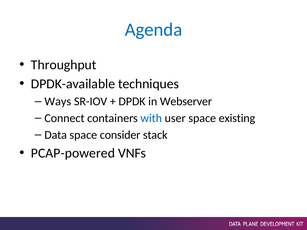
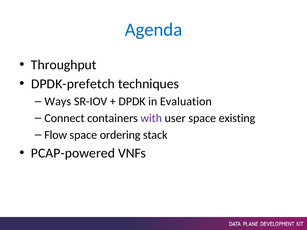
DPDK-available: DPDK-available -> DPDK-prefetch
Webserver: Webserver -> Evaluation
with colour: blue -> purple
Data: Data -> Flow
consider: consider -> ordering
